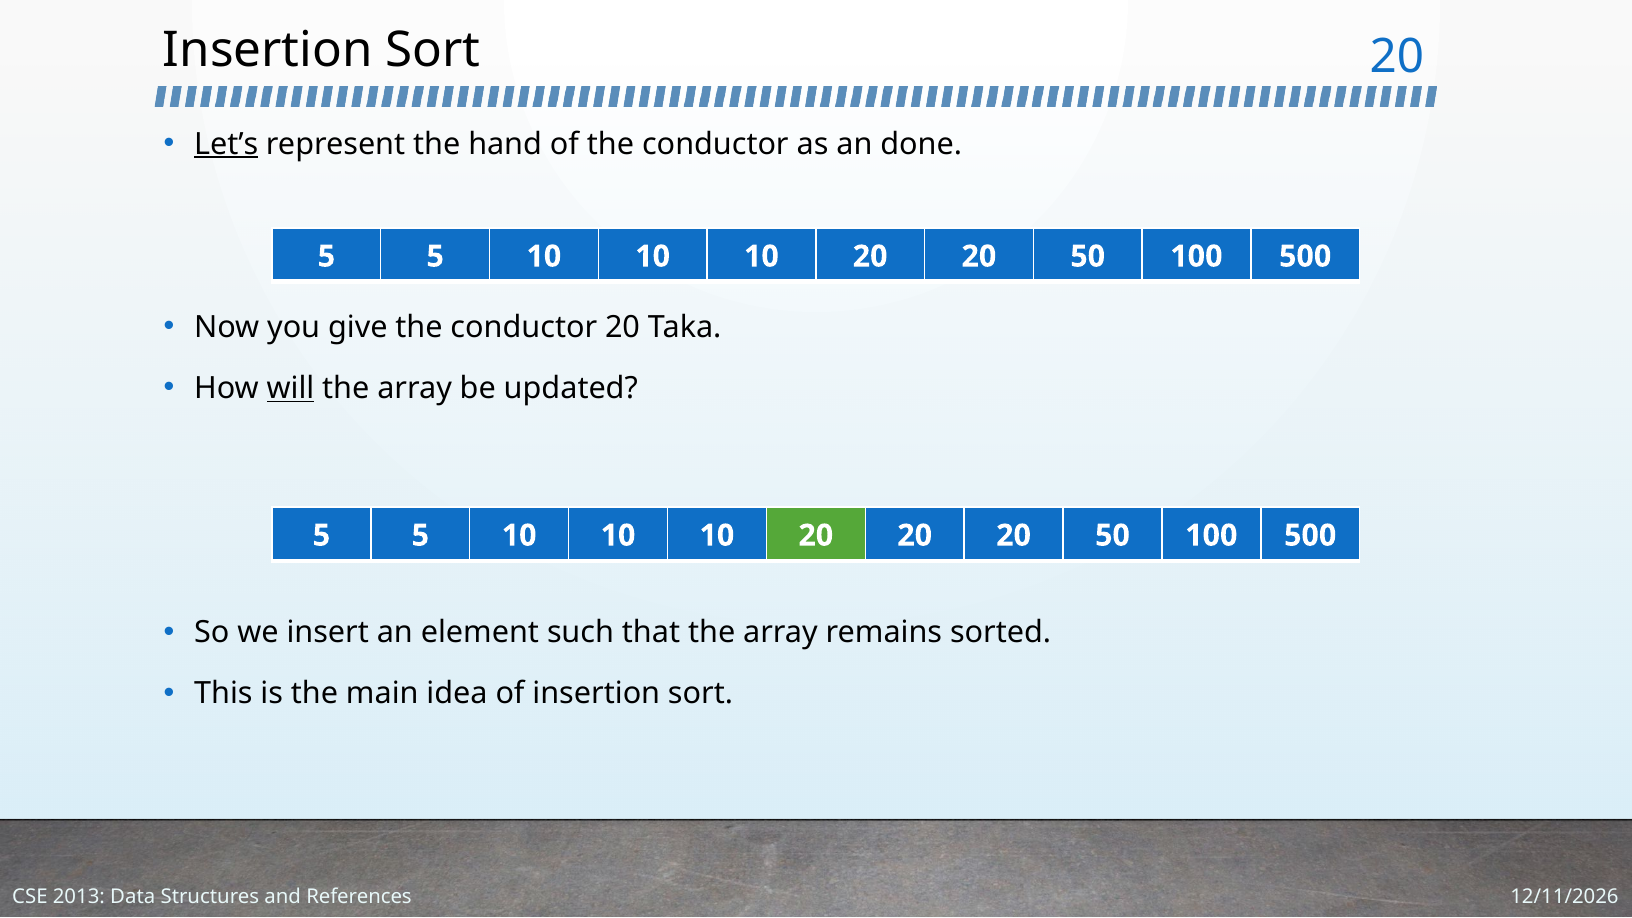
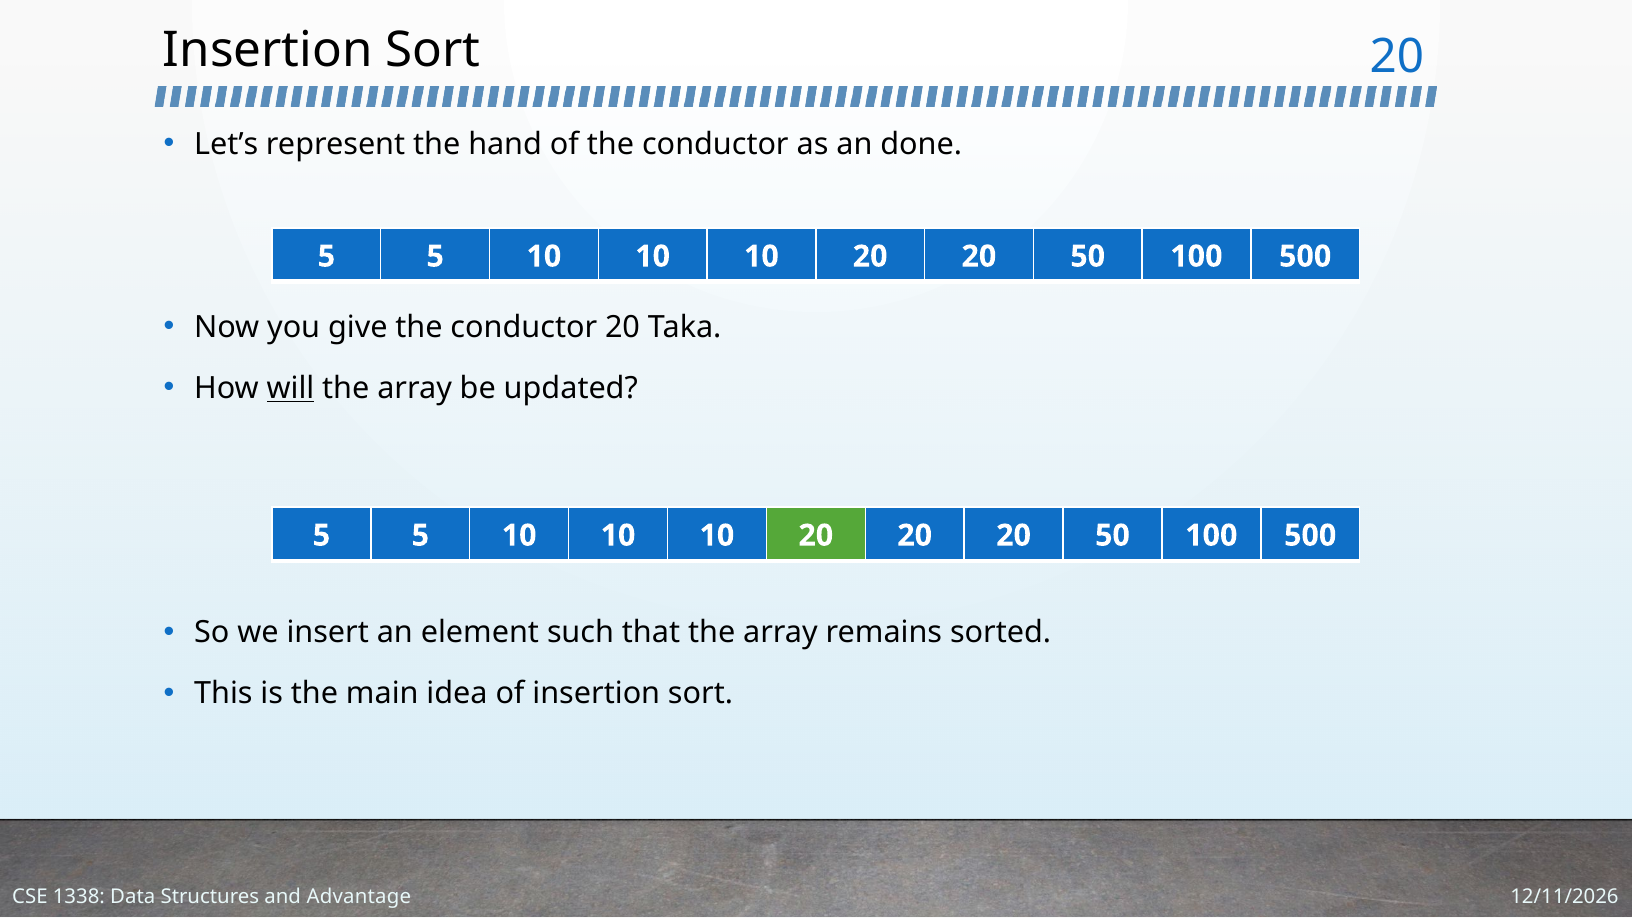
Let’s underline: present -> none
2013: 2013 -> 1338
References: References -> Advantage
